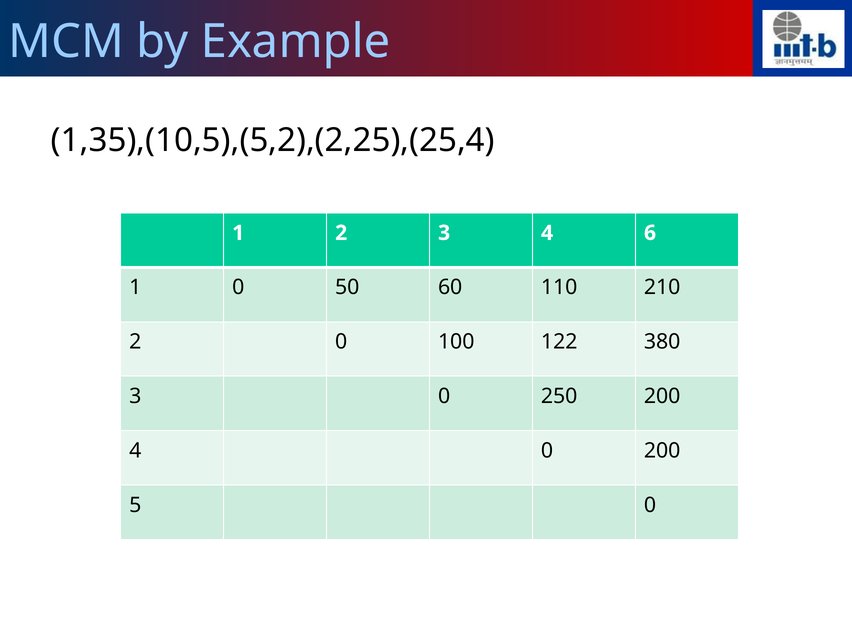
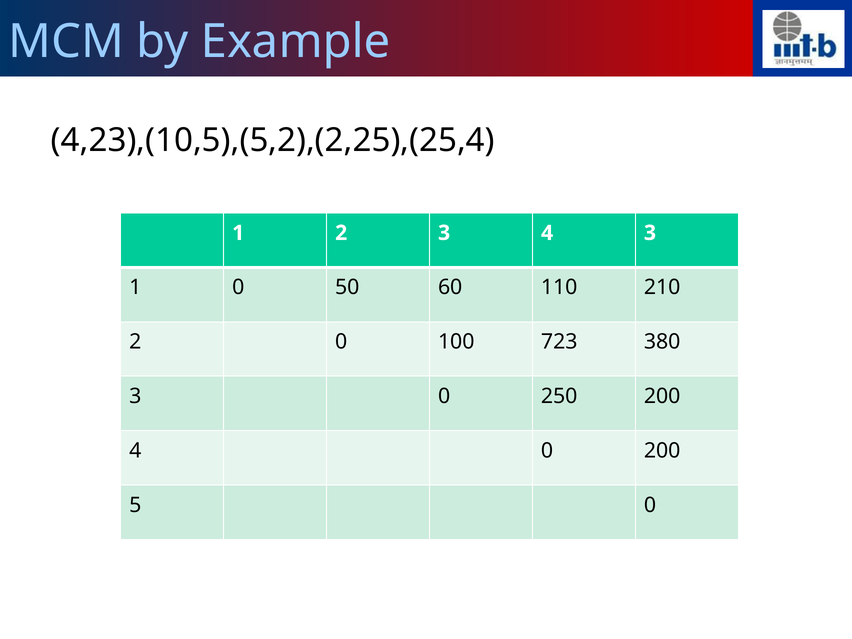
1,35),(10,5),(5,2),(2,25),(25,4: 1,35),(10,5),(5,2),(2,25),(25,4 -> 4,23),(10,5),(5,2),(2,25),(25,4
4 6: 6 -> 3
122: 122 -> 723
